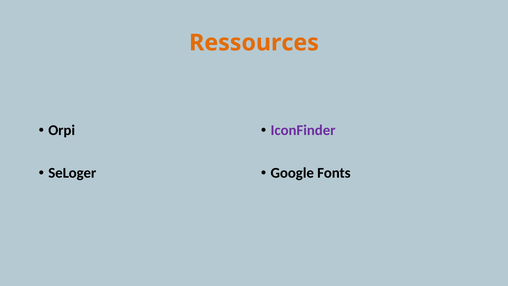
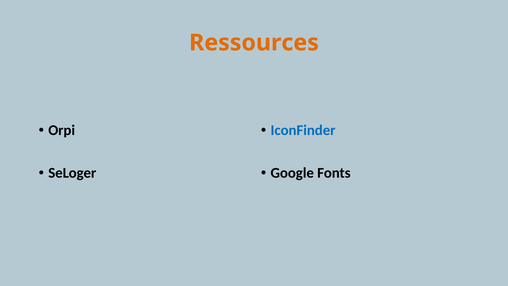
IconFinder colour: purple -> blue
